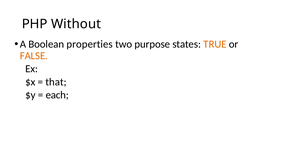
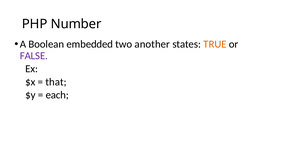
Without: Without -> Number
properties: properties -> embedded
purpose: purpose -> another
FALSE colour: orange -> purple
